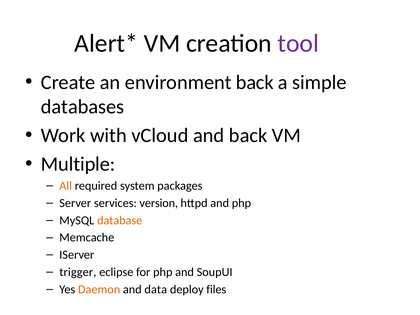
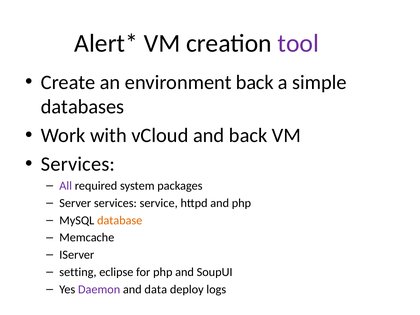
Multiple at (78, 164): Multiple -> Services
All colour: orange -> purple
version: version -> service
trigger: trigger -> setting
Daemon colour: orange -> purple
files: files -> logs
